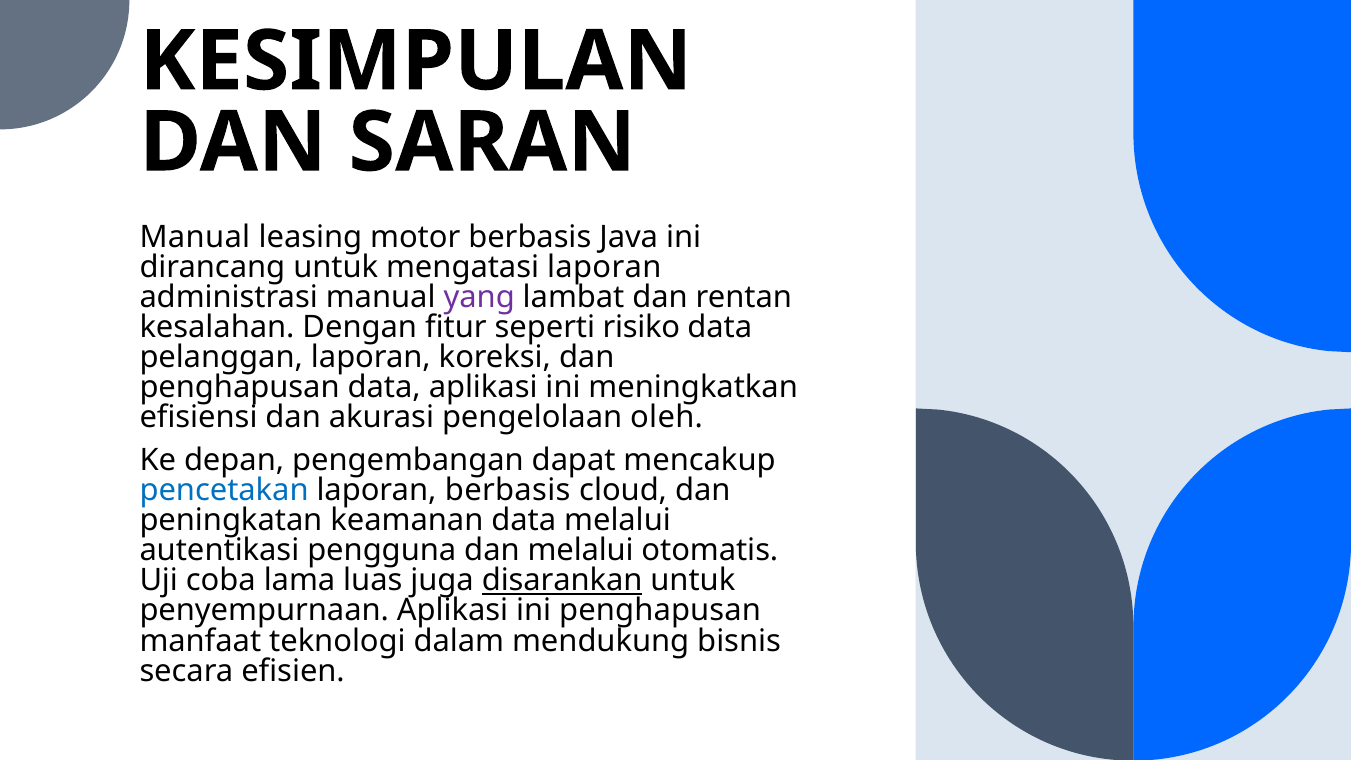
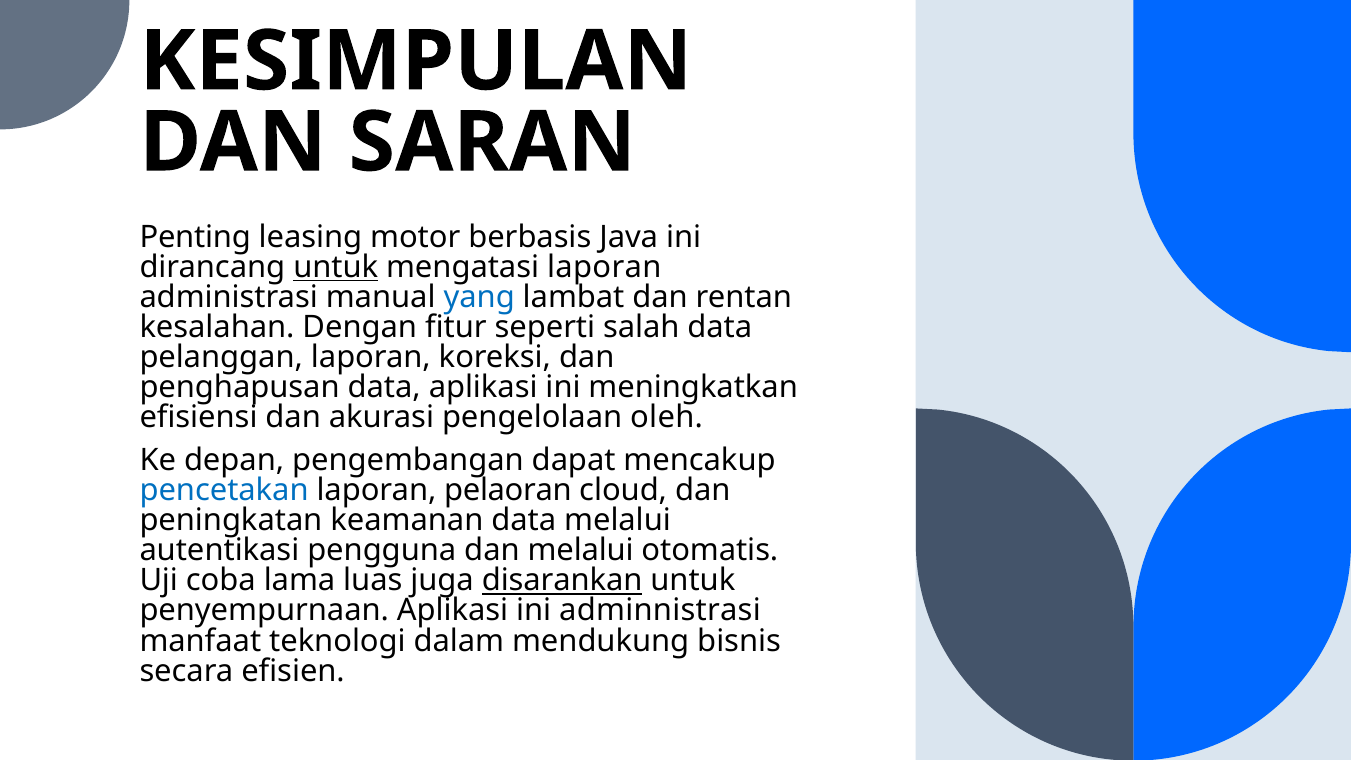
Manual at (195, 237): Manual -> Penting
untuk at (336, 267) underline: none -> present
yang colour: purple -> blue
risiko: risiko -> salah
laporan berbasis: berbasis -> pelaoran
ini penghapusan: penghapusan -> adminnistrasi
